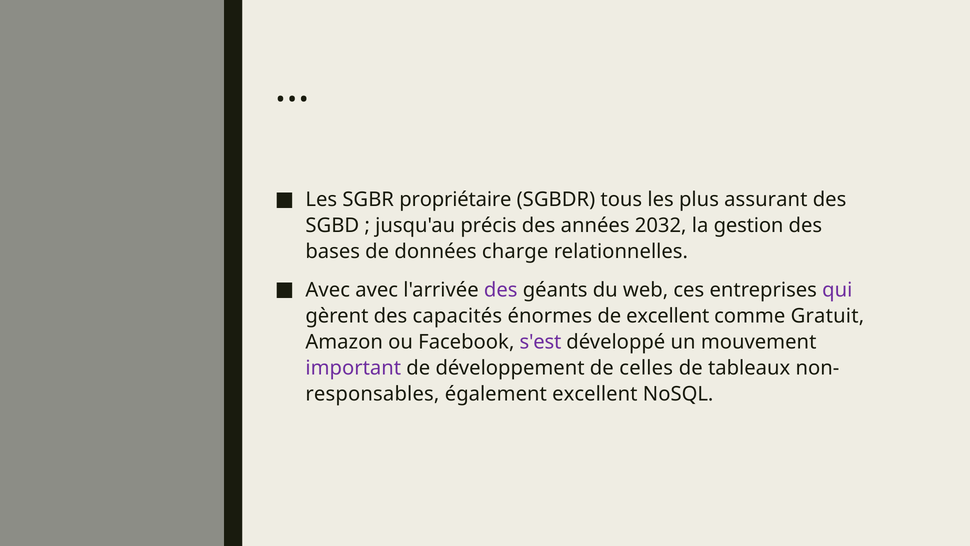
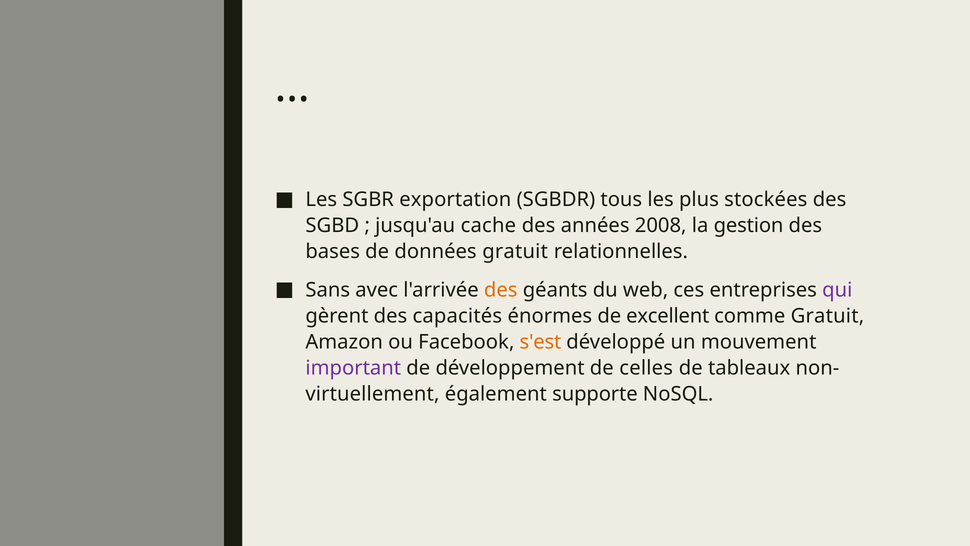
propriétaire: propriétaire -> exportation
assurant: assurant -> stockées
précis: précis -> cache
2032: 2032 -> 2008
données charge: charge -> gratuit
Avec at (328, 290): Avec -> Sans
des at (501, 290) colour: purple -> orange
s'est colour: purple -> orange
responsables: responsables -> virtuellement
également excellent: excellent -> supporte
